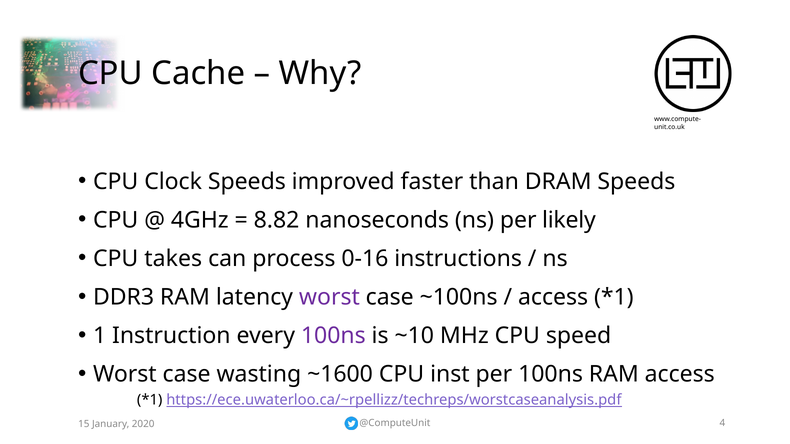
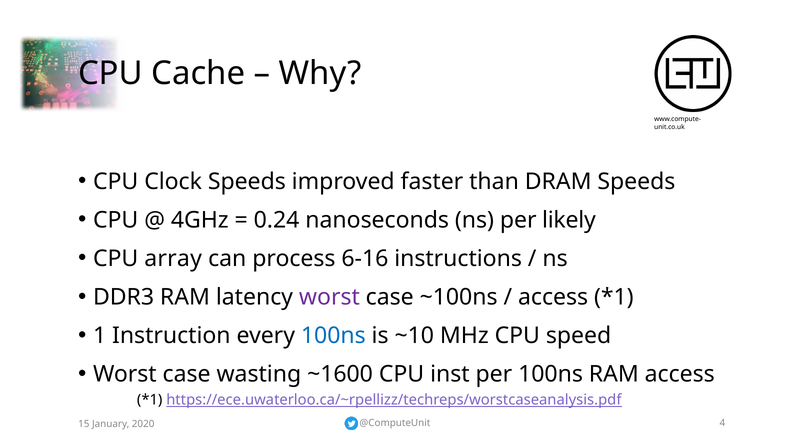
8.82: 8.82 -> 0.24
takes: takes -> array
0-16: 0-16 -> 6-16
100ns at (333, 336) colour: purple -> blue
